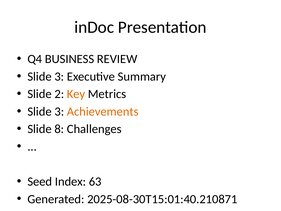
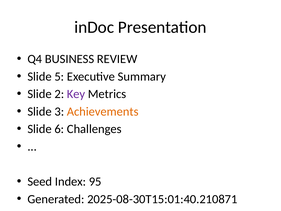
3 at (59, 76): 3 -> 5
Key colour: orange -> purple
8: 8 -> 6
63: 63 -> 95
